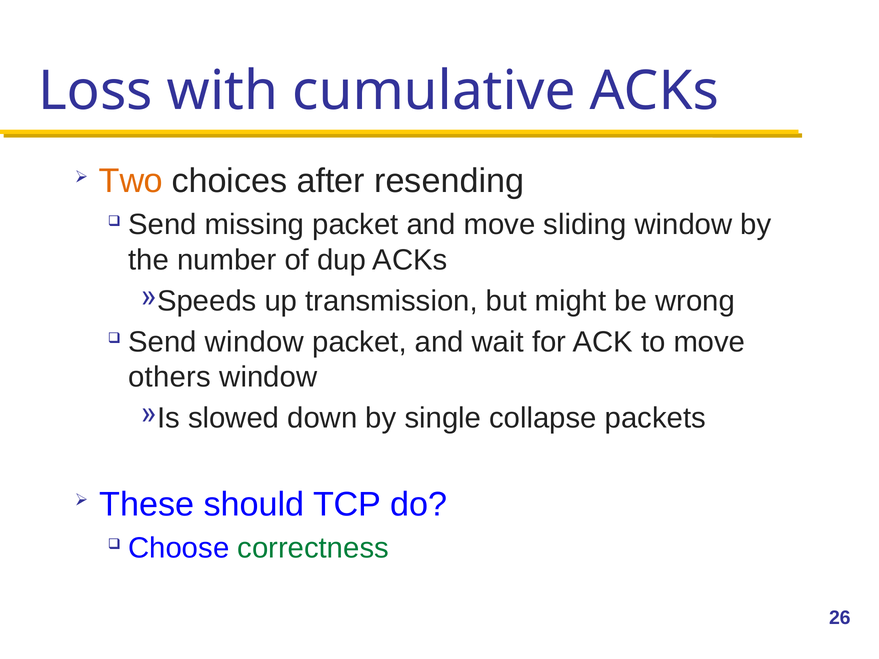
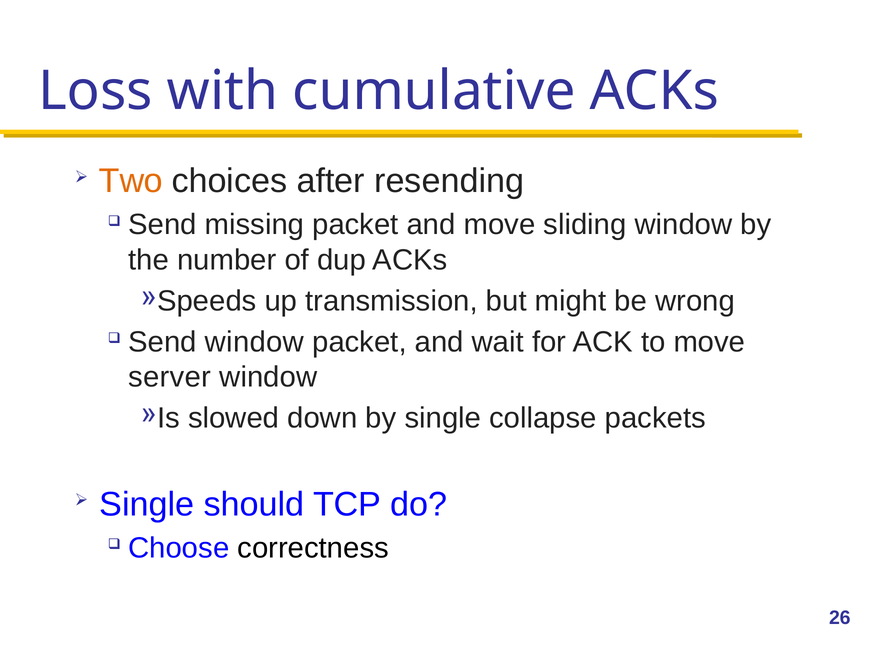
others: others -> server
These at (147, 504): These -> Single
correctness colour: green -> black
